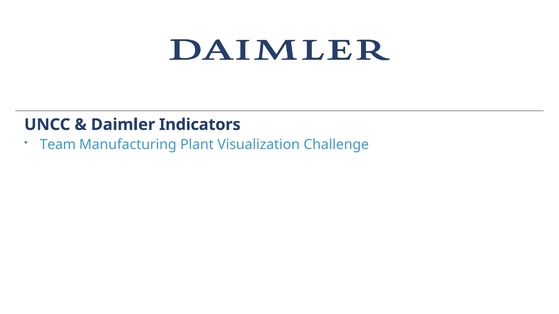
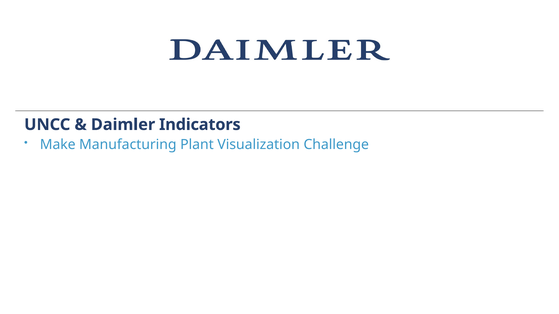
Team: Team -> Make
